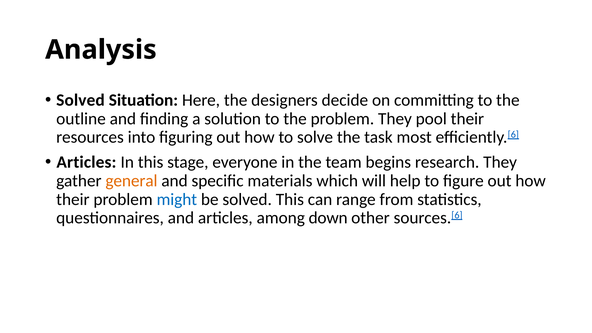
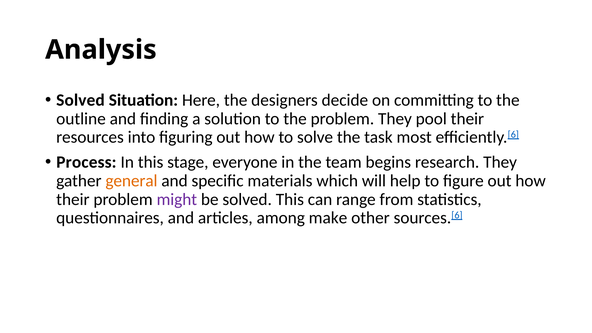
Articles at (86, 162): Articles -> Process
might colour: blue -> purple
down: down -> make
